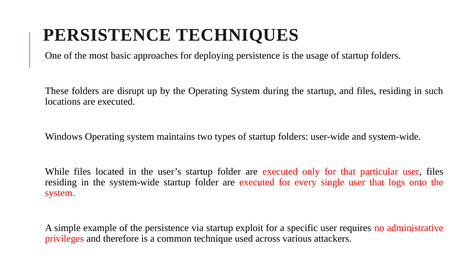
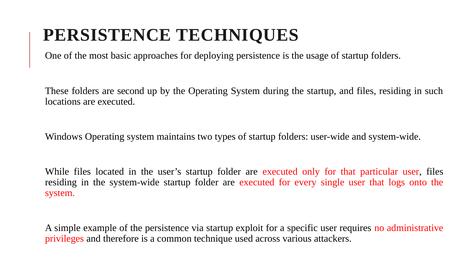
disrupt: disrupt -> second
